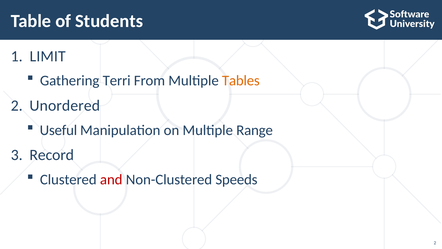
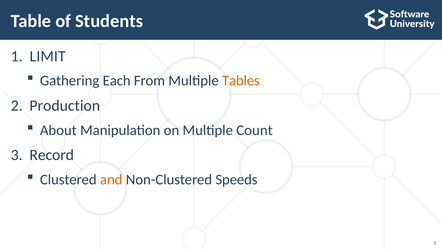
Terri: Terri -> Each
Unordered: Unordered -> Production
Useful: Useful -> About
Range: Range -> Count
and colour: red -> orange
